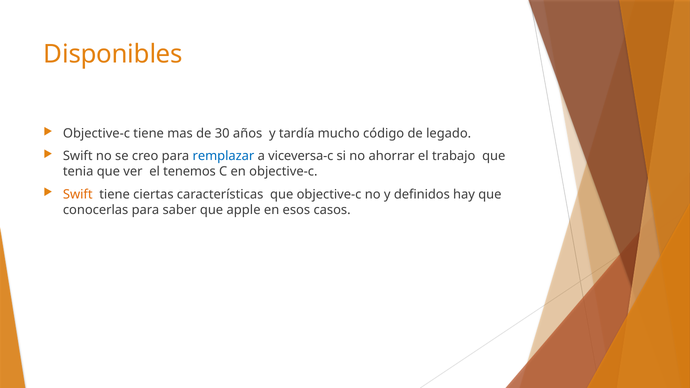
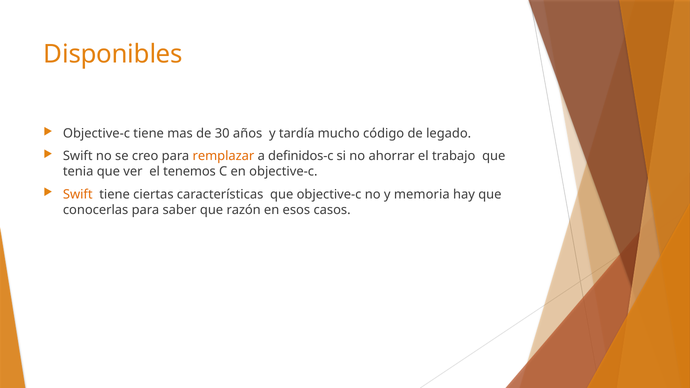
remplazar colour: blue -> orange
viceversa-c: viceversa-c -> definidos-c
definidos: definidos -> memoria
apple: apple -> razón
